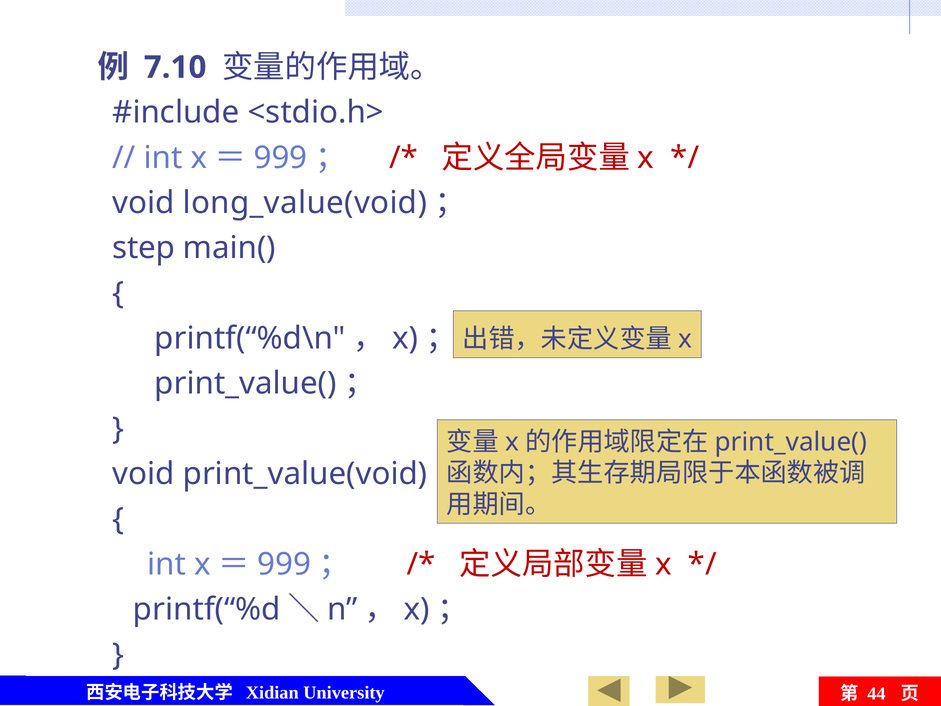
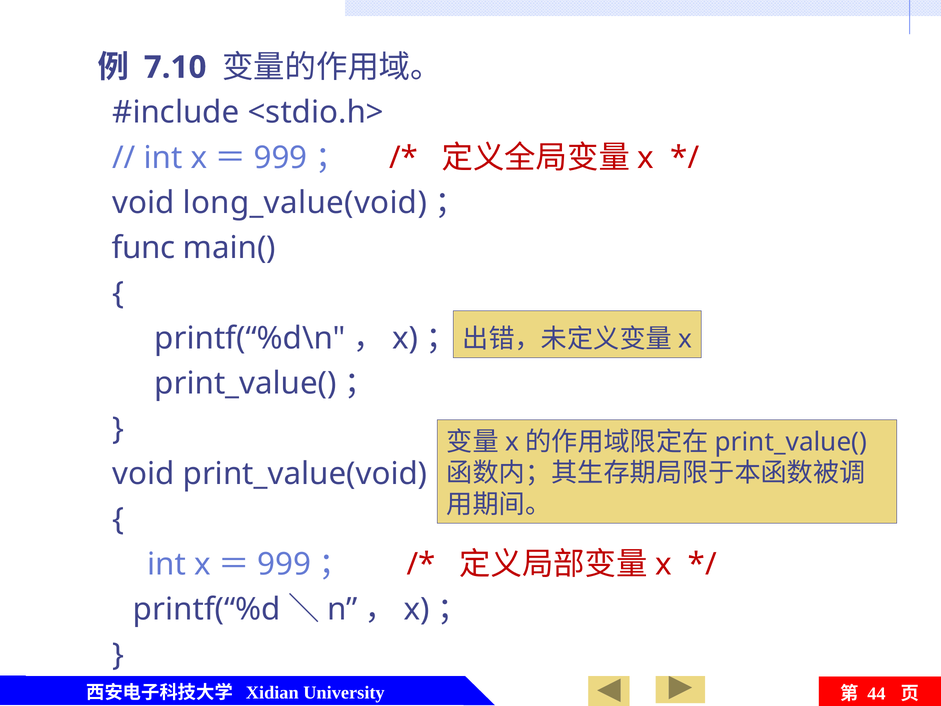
step: step -> func
